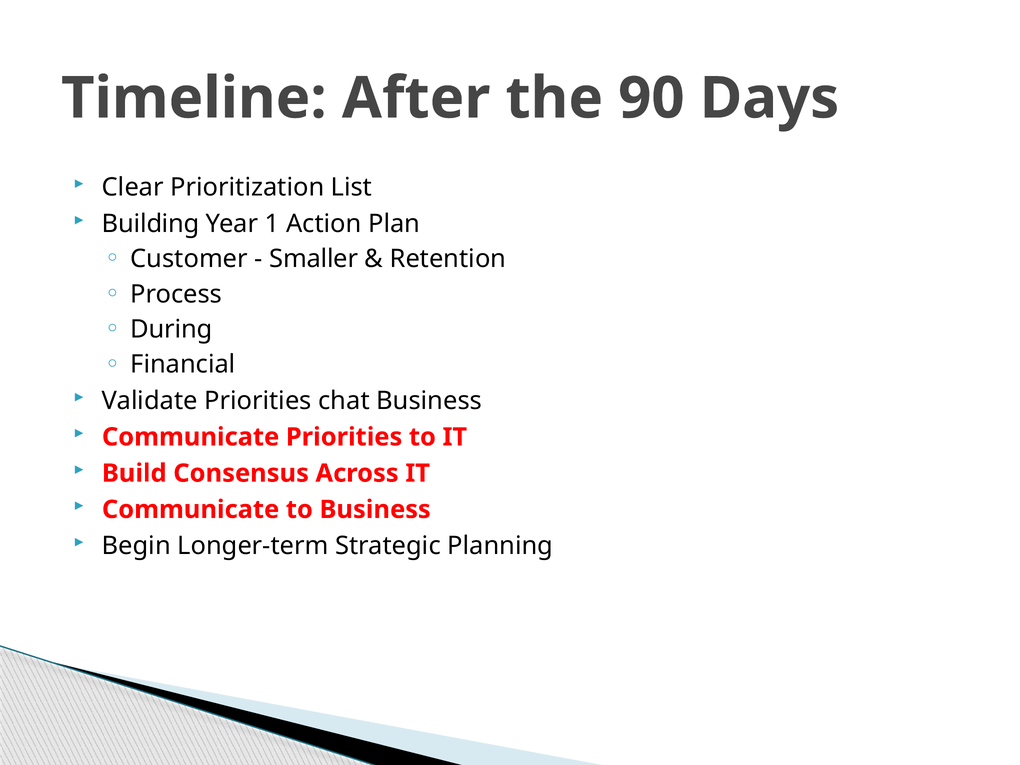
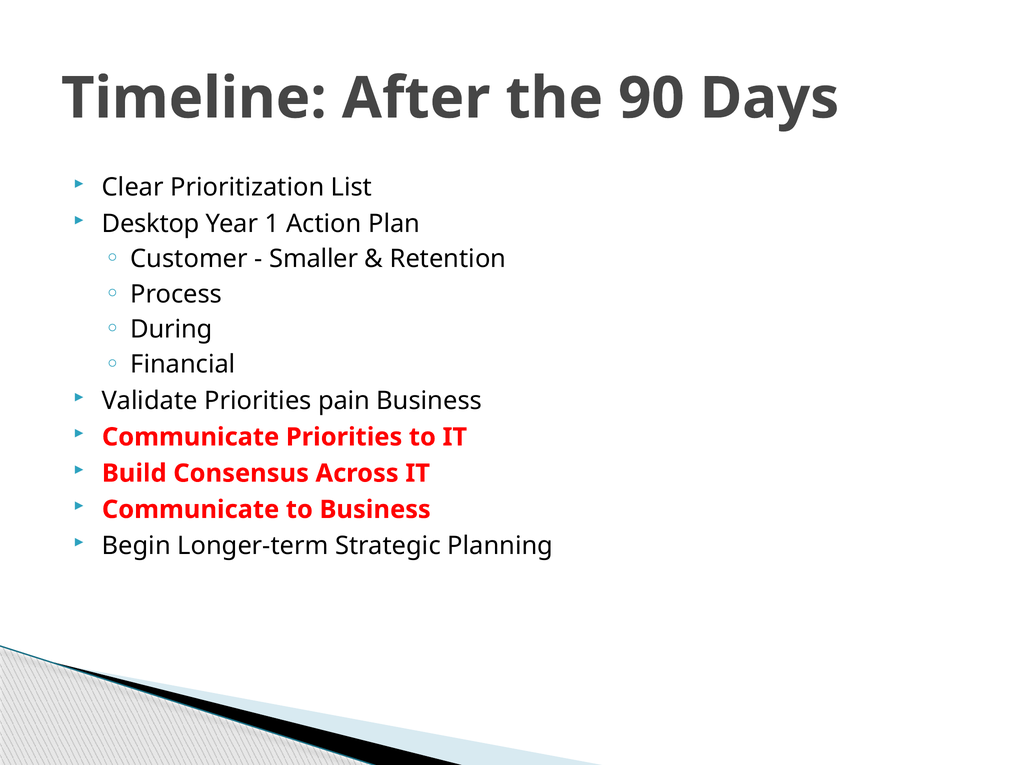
Building: Building -> Desktop
chat: chat -> pain
